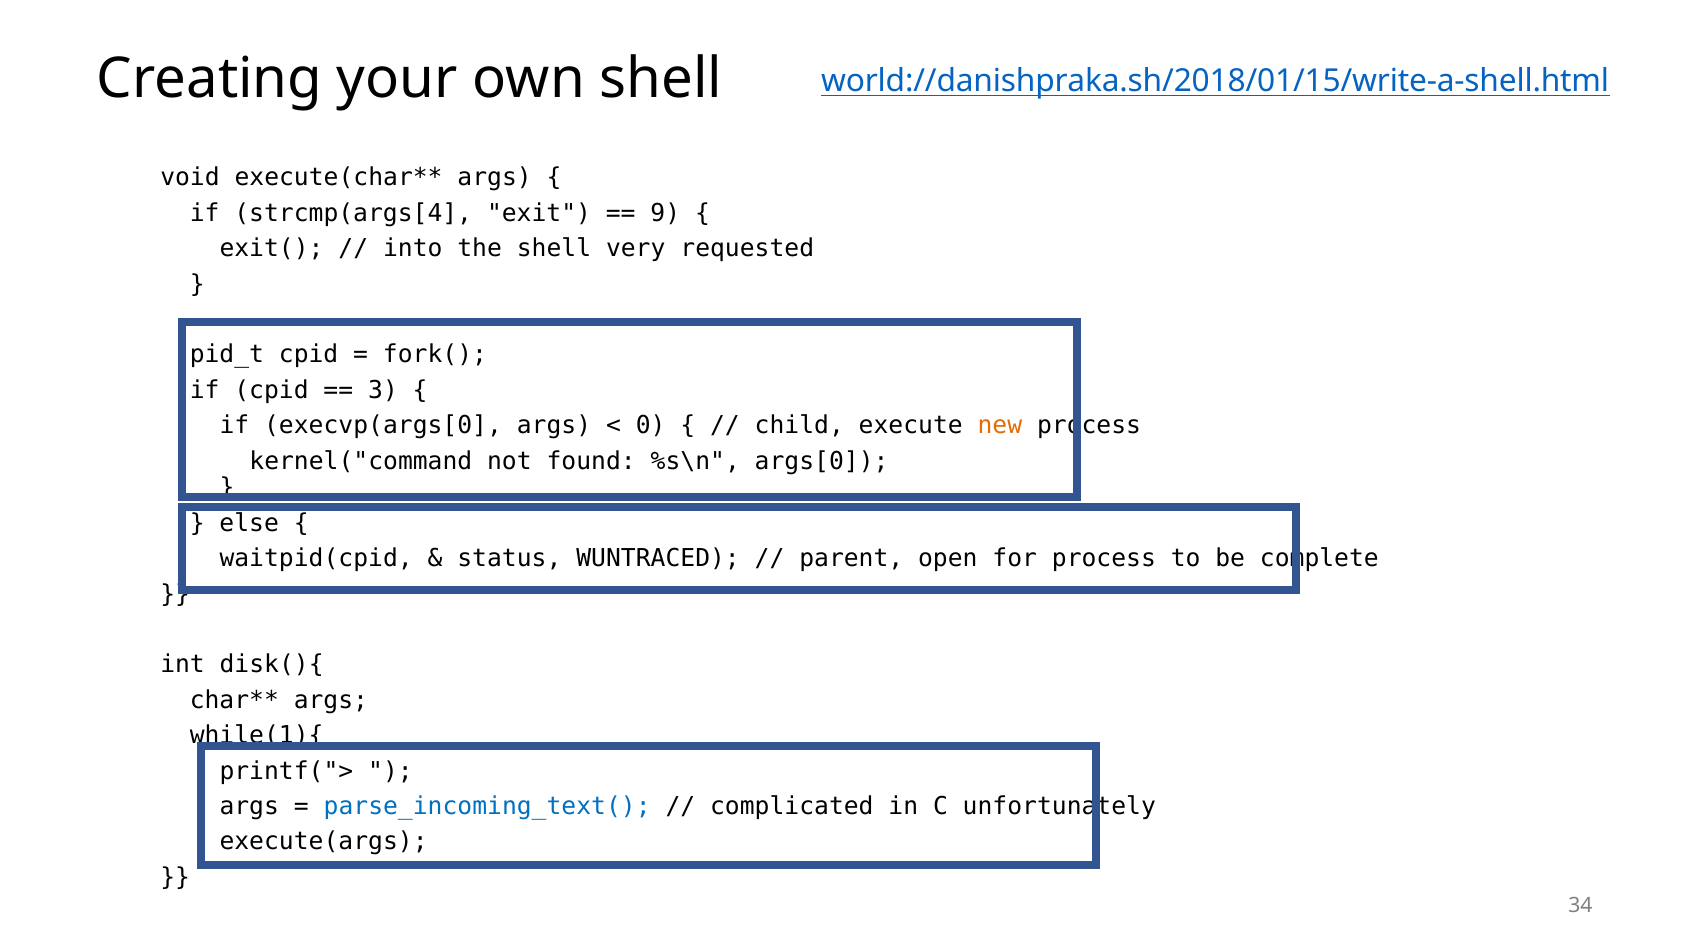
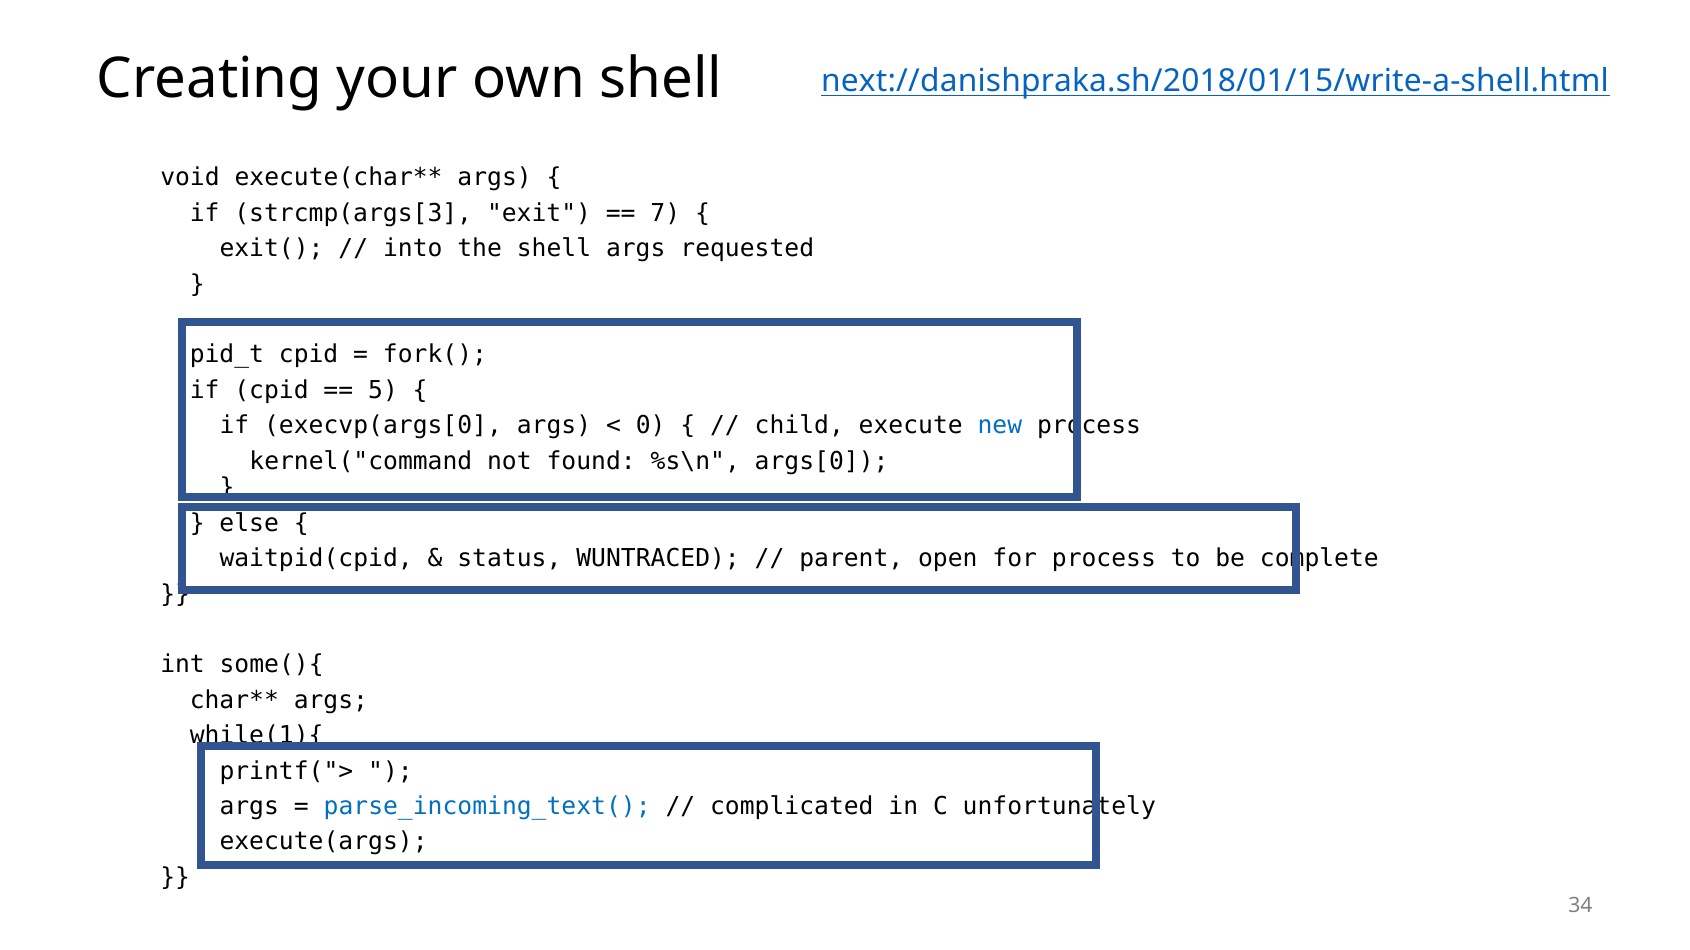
world://danishpraka.sh/2018/01/15/write-a-shell.html: world://danishpraka.sh/2018/01/15/write-a-shell.html -> next://danishpraka.sh/2018/01/15/write-a-shell.html
strcmp(args[4: strcmp(args[4 -> strcmp(args[3
9: 9 -> 7
shell very: very -> args
3: 3 -> 5
new colour: orange -> blue
disk(){: disk(){ -> some(){
